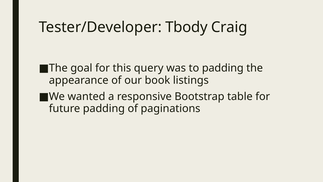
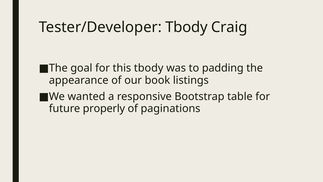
this query: query -> tbody
future padding: padding -> properly
